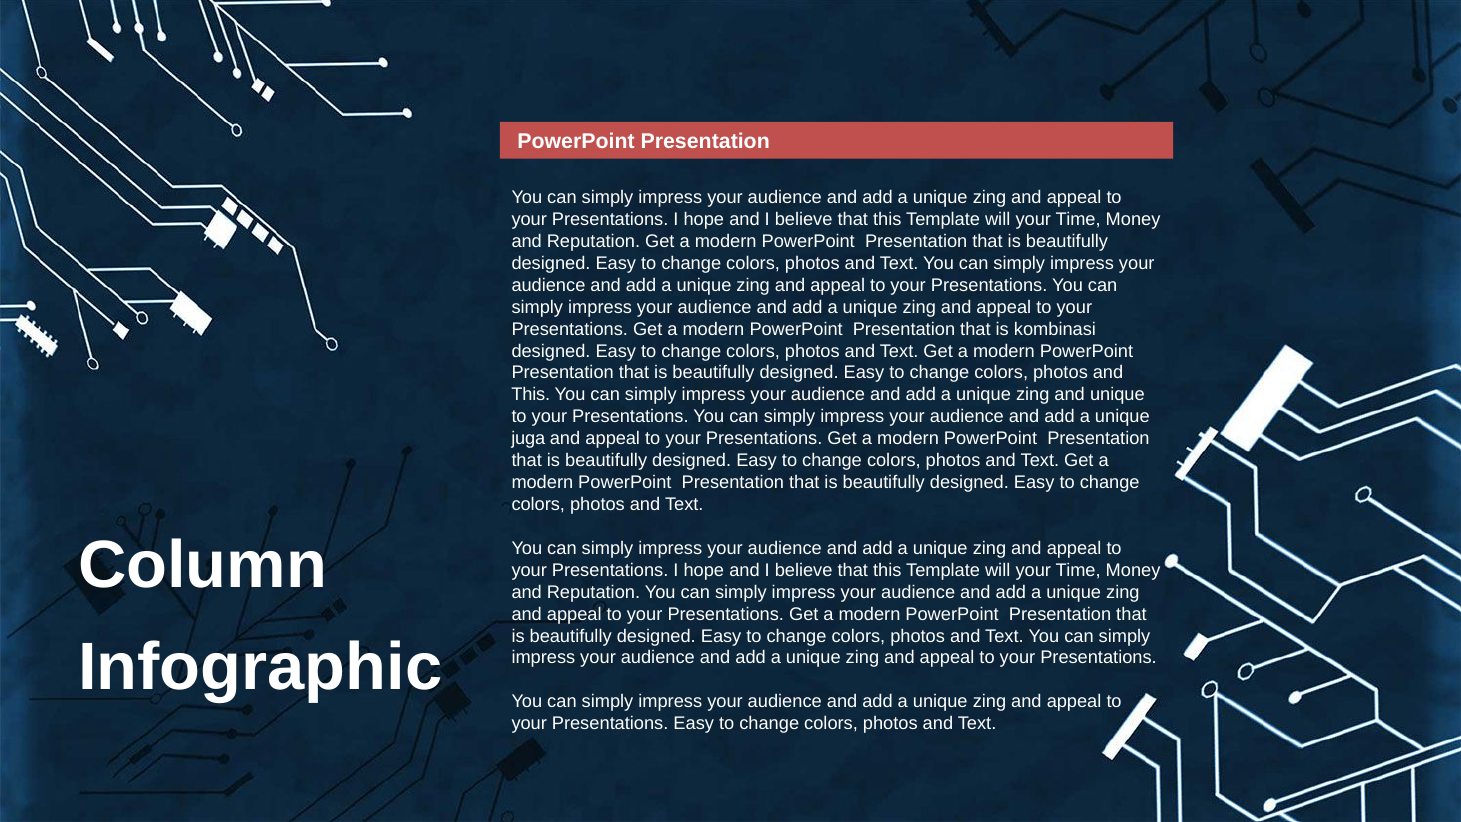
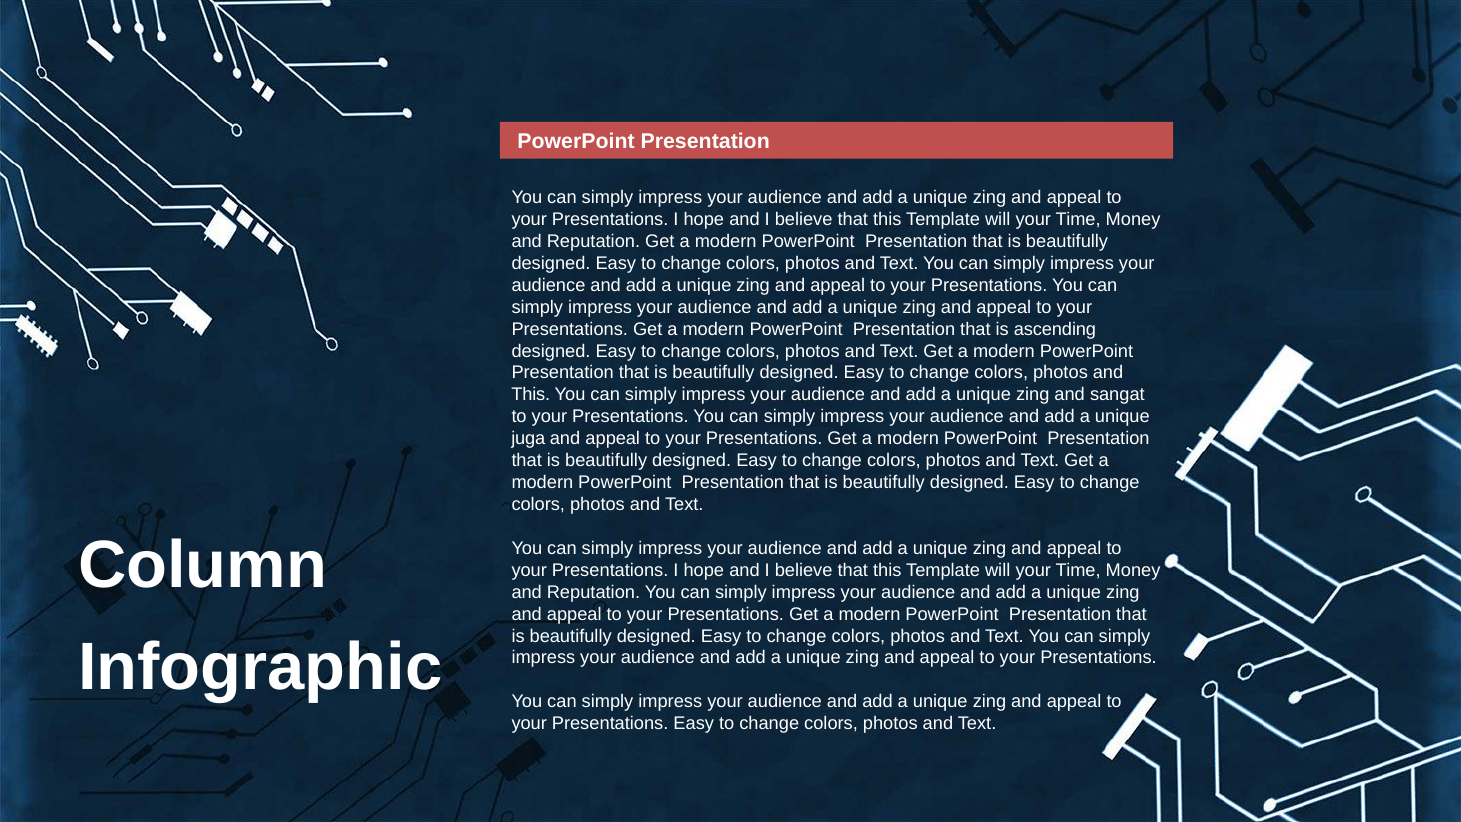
kombinasi: kombinasi -> ascending
and unique: unique -> sangat
